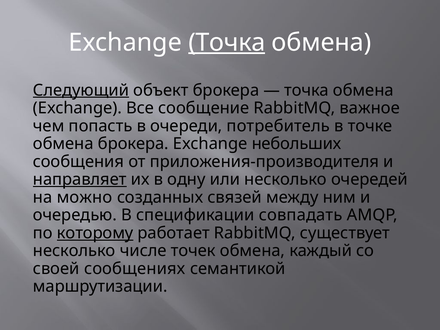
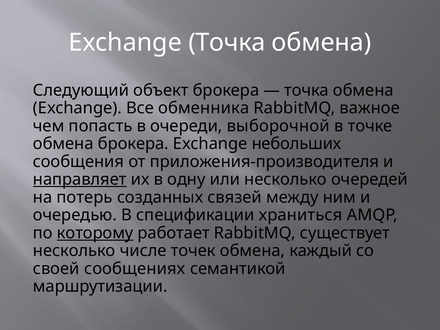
Точка at (227, 42) underline: present -> none
Следующий underline: present -> none
сообщение: сообщение -> обменника
потребитель: потребитель -> выборочной
можно: можно -> потерь
совпадать: совпадать -> храниться
